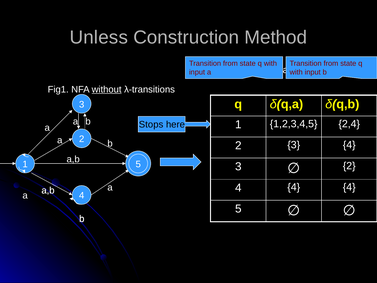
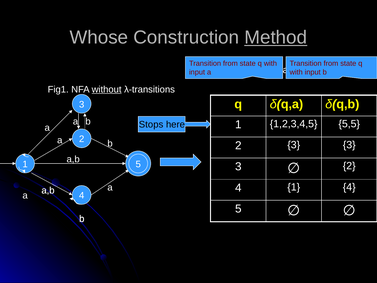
Unless: Unless -> Whose
Method underline: none -> present
2,4: 2,4 -> 5,5
2 3 4: 4 -> 3
4 at (294, 187): 4 -> 1
